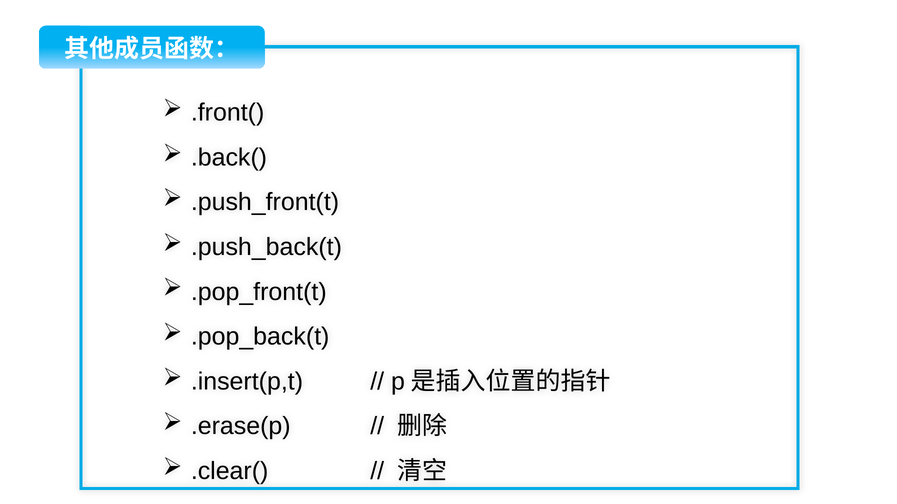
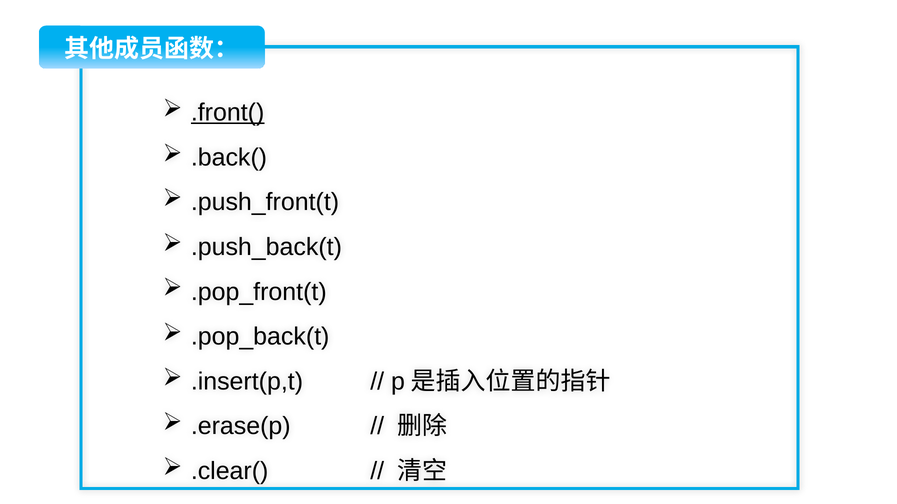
.front( underline: none -> present
